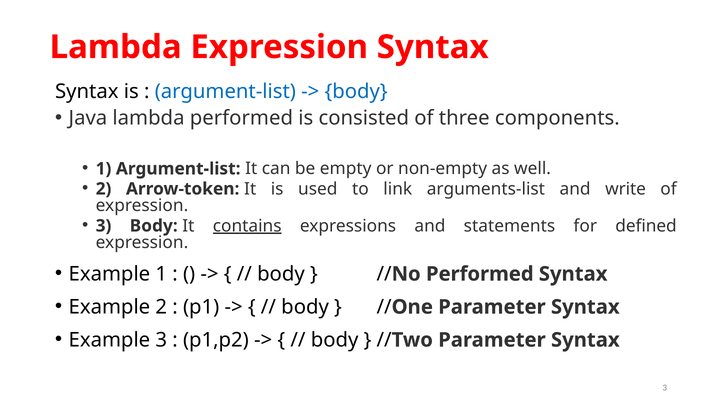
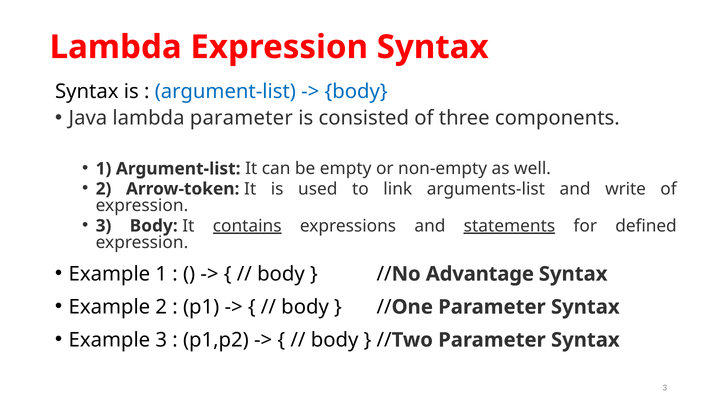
lambda performed: performed -> parameter
statements underline: none -> present
Performed at (480, 274): Performed -> Advantage
